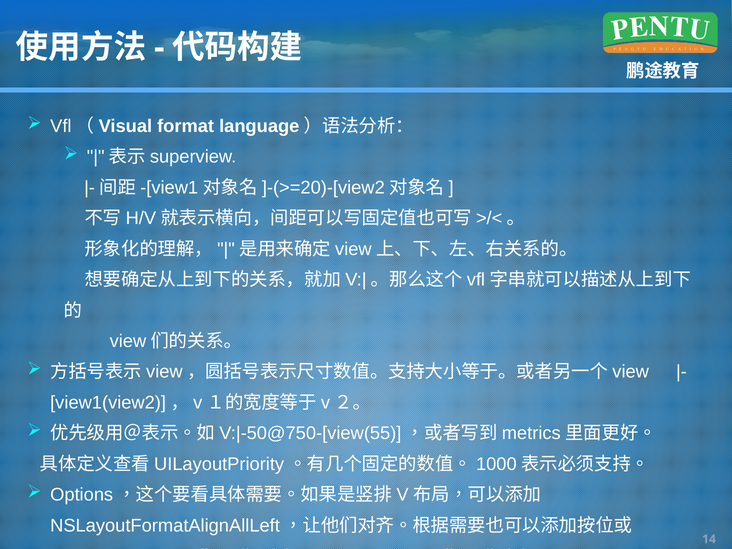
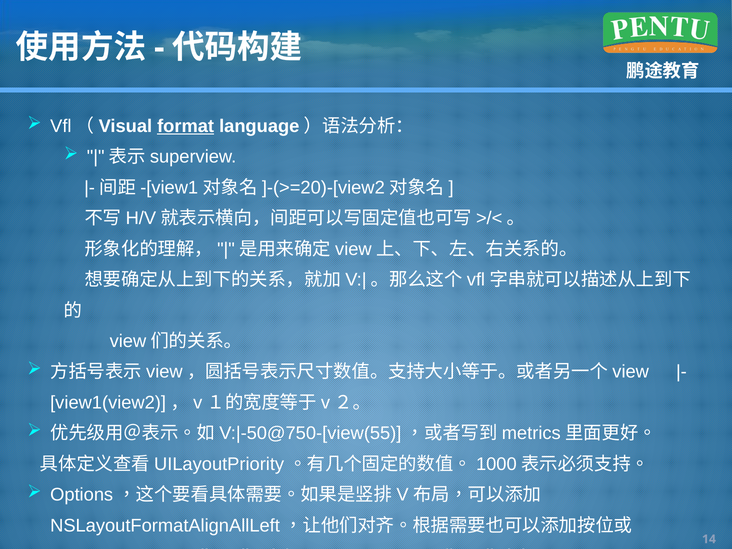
format underline: none -> present
